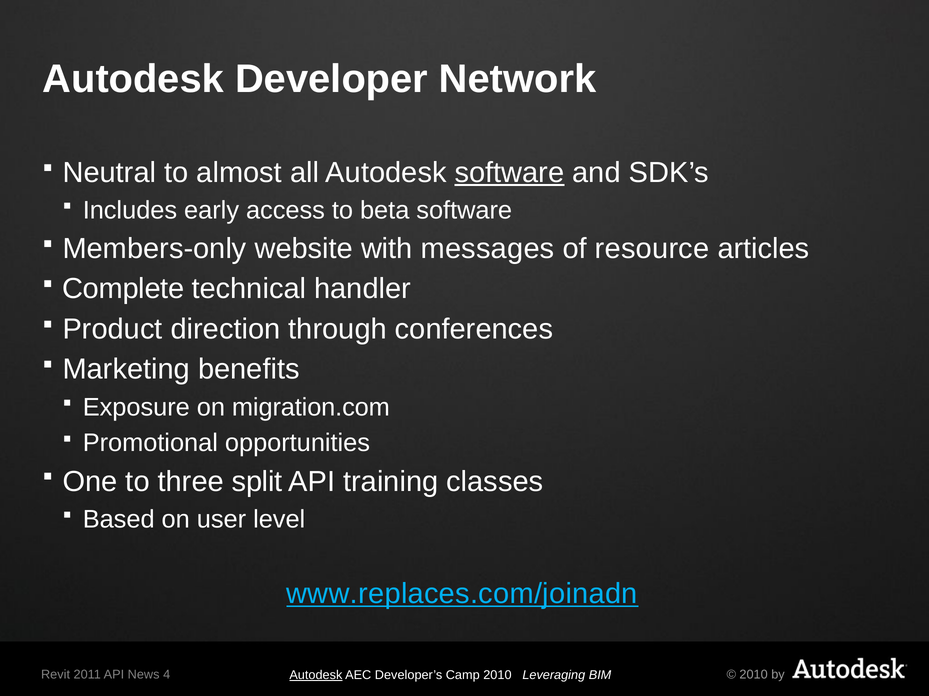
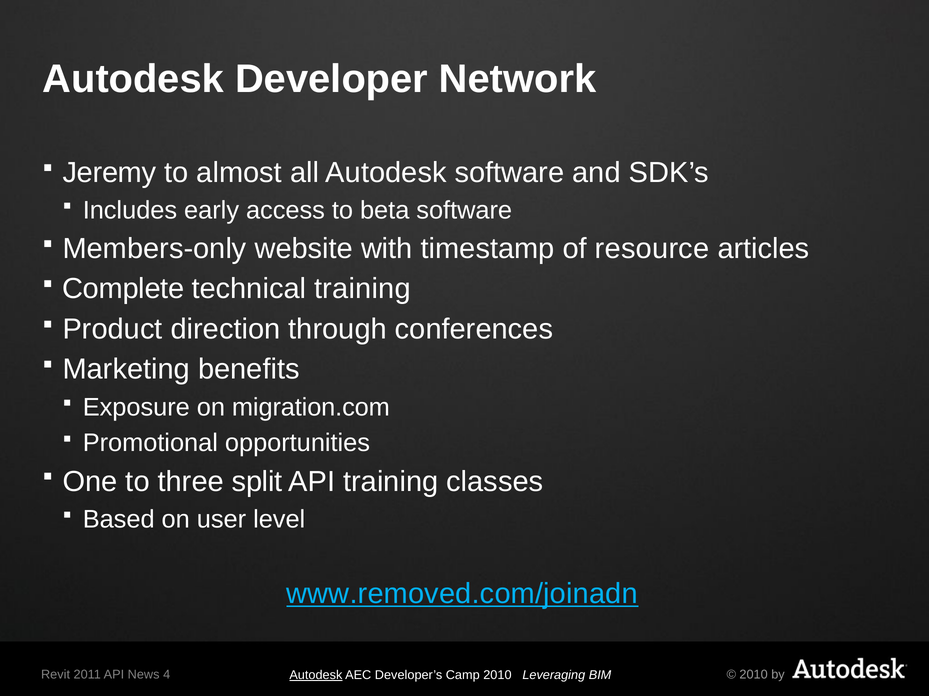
Neutral: Neutral -> Jeremy
software at (509, 173) underline: present -> none
messages: messages -> timestamp
technical handler: handler -> training
www.replaces.com/joinadn: www.replaces.com/joinadn -> www.removed.com/joinadn
